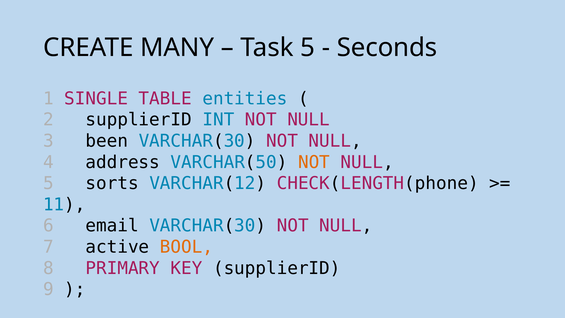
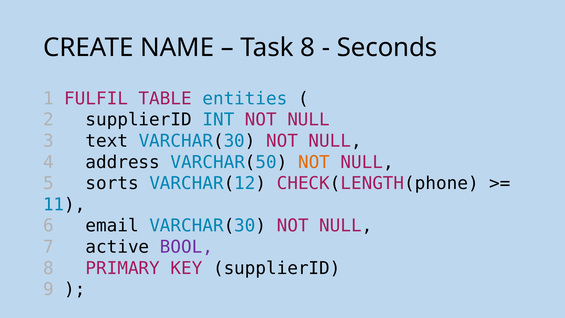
MANY: MANY -> NAME
Task 5: 5 -> 8
SINGLE: SINGLE -> FULFIL
been: been -> text
BOOL colour: orange -> purple
